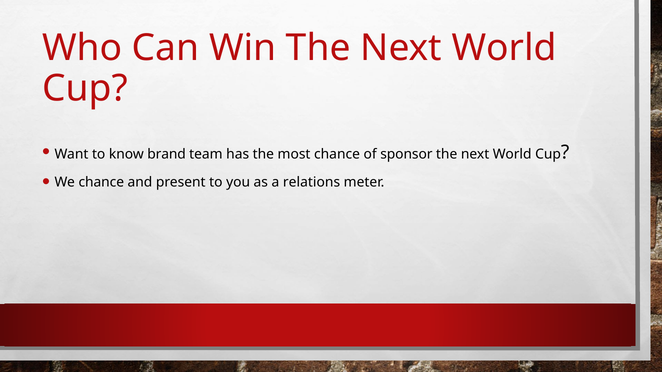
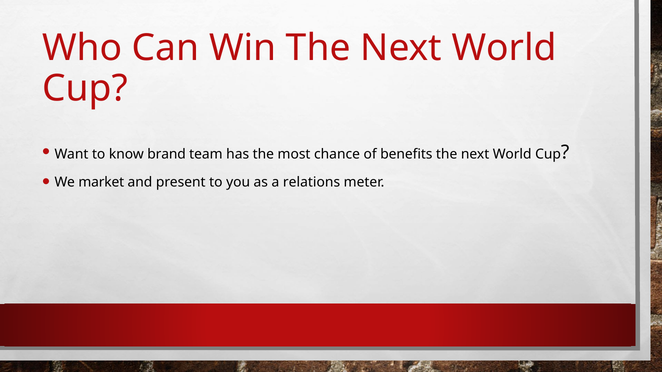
sponsor: sponsor -> benefits
We chance: chance -> market
